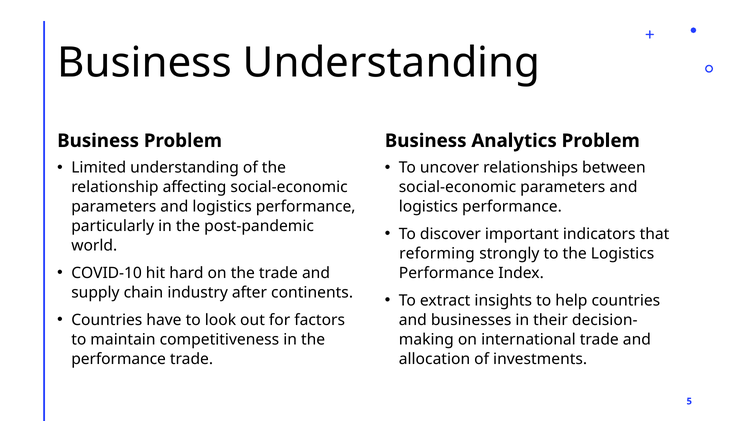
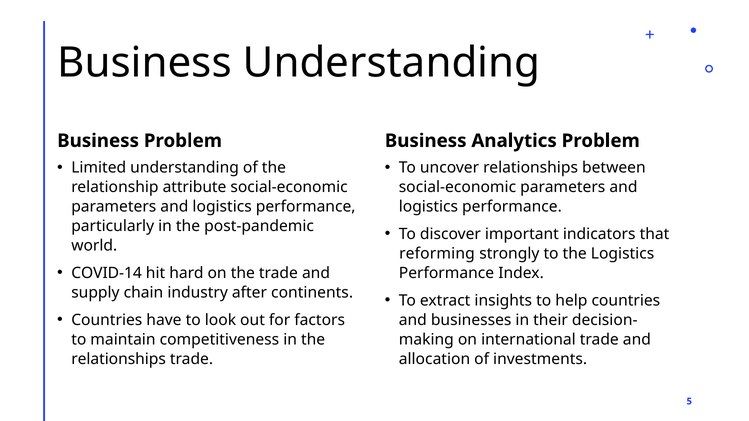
affecting: affecting -> attribute
COVID-10: COVID-10 -> COVID-14
performance at (119, 359): performance -> relationships
